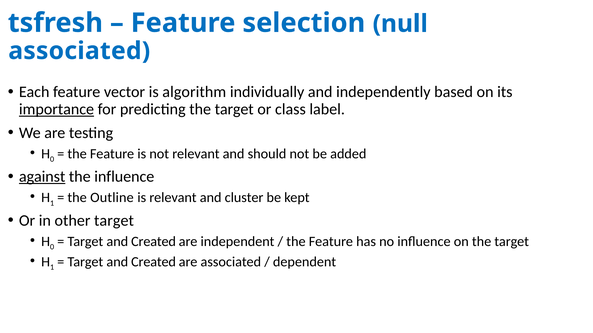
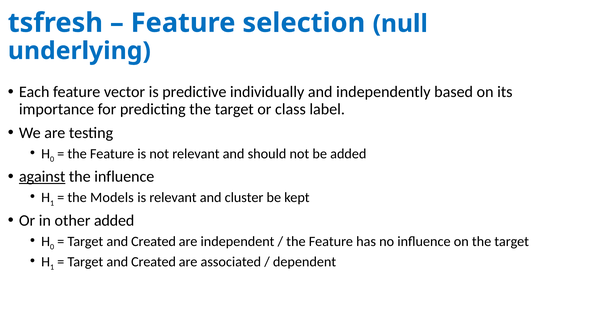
associated at (79, 51): associated -> underlying
algorithm: algorithm -> predictive
importance underline: present -> none
Outline: Outline -> Models
other target: target -> added
